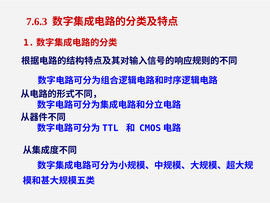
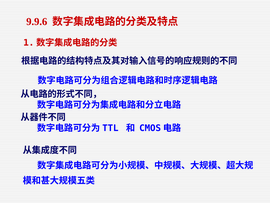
7.6.3: 7.6.3 -> 9.9.6
